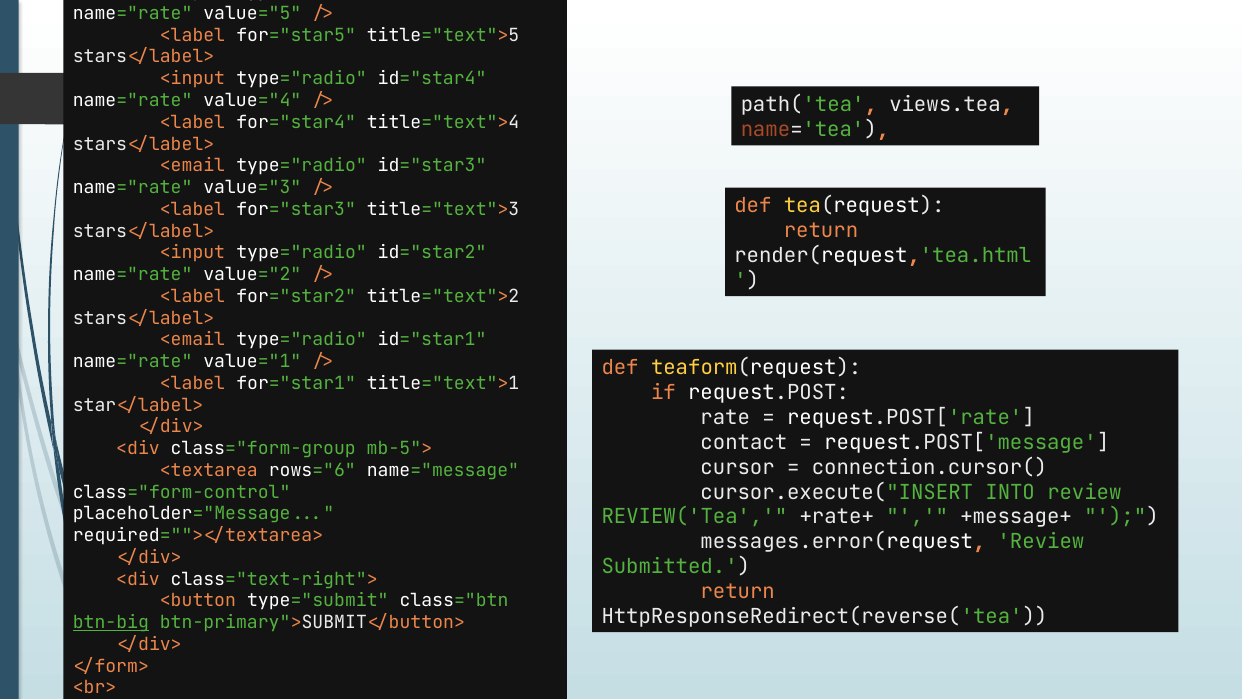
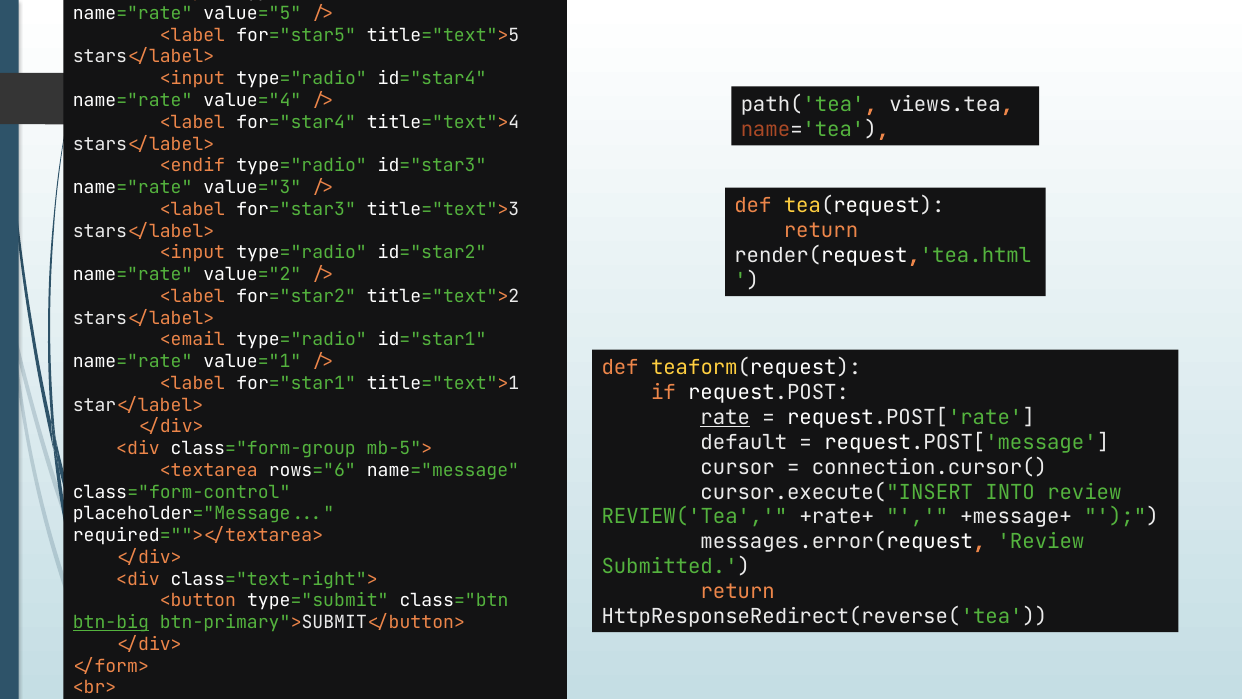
<email at (192, 166): <email -> <endif
rate underline: none -> present
contact: contact -> default
